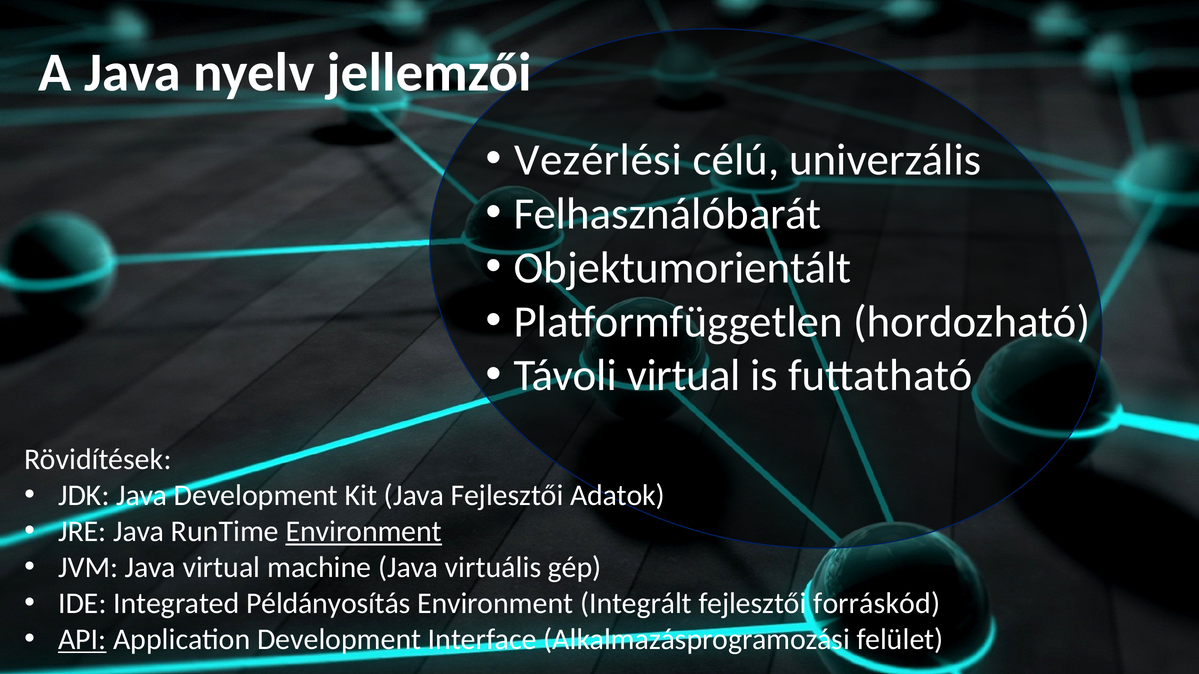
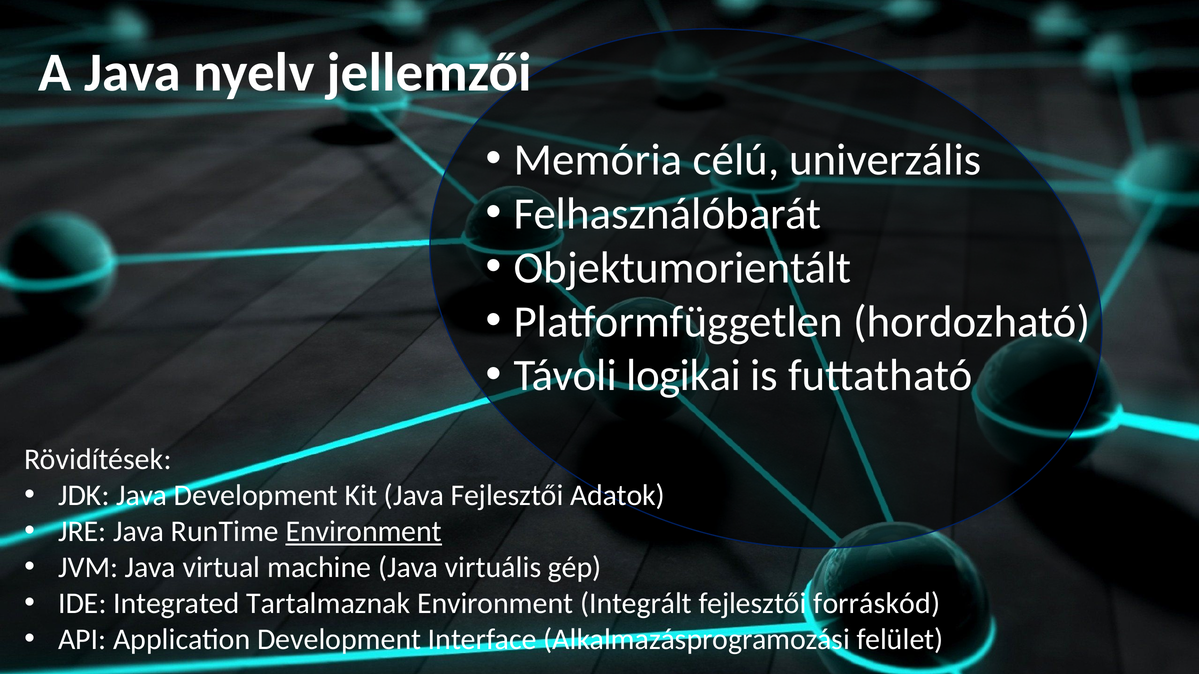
Vezérlési: Vezérlési -> Memória
Távoli virtual: virtual -> logikai
Példányosítás: Példányosítás -> Tartalmaznak
API underline: present -> none
